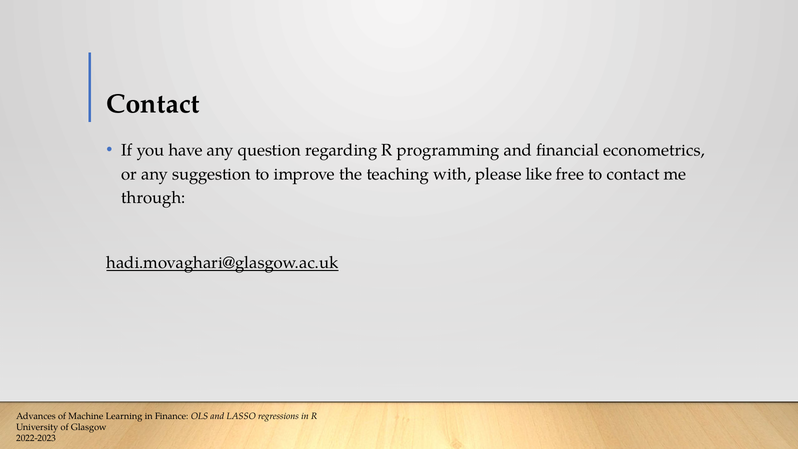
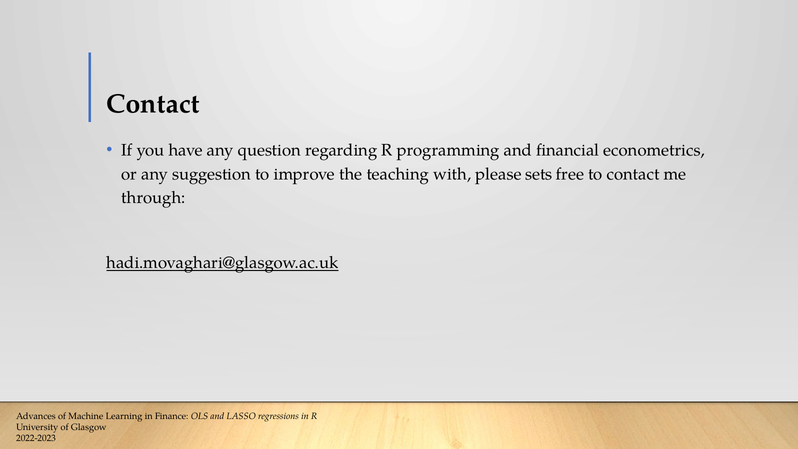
like: like -> sets
